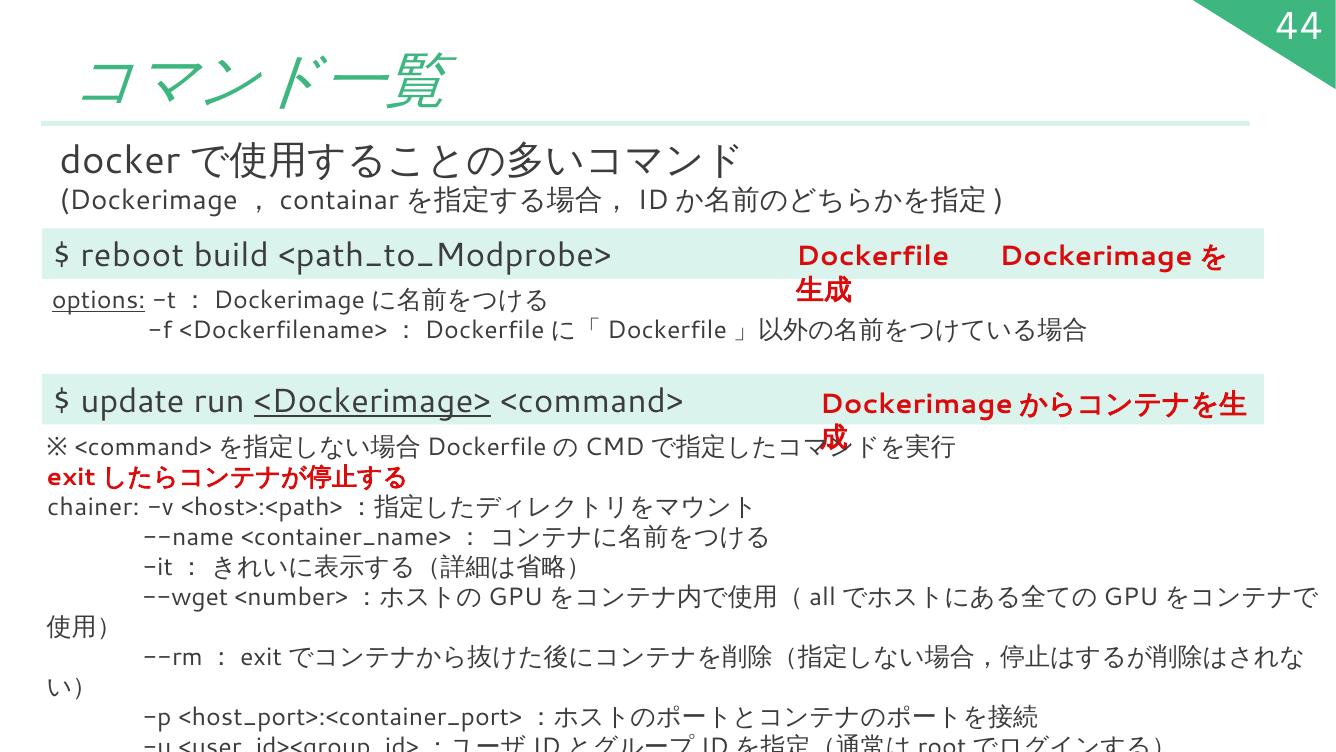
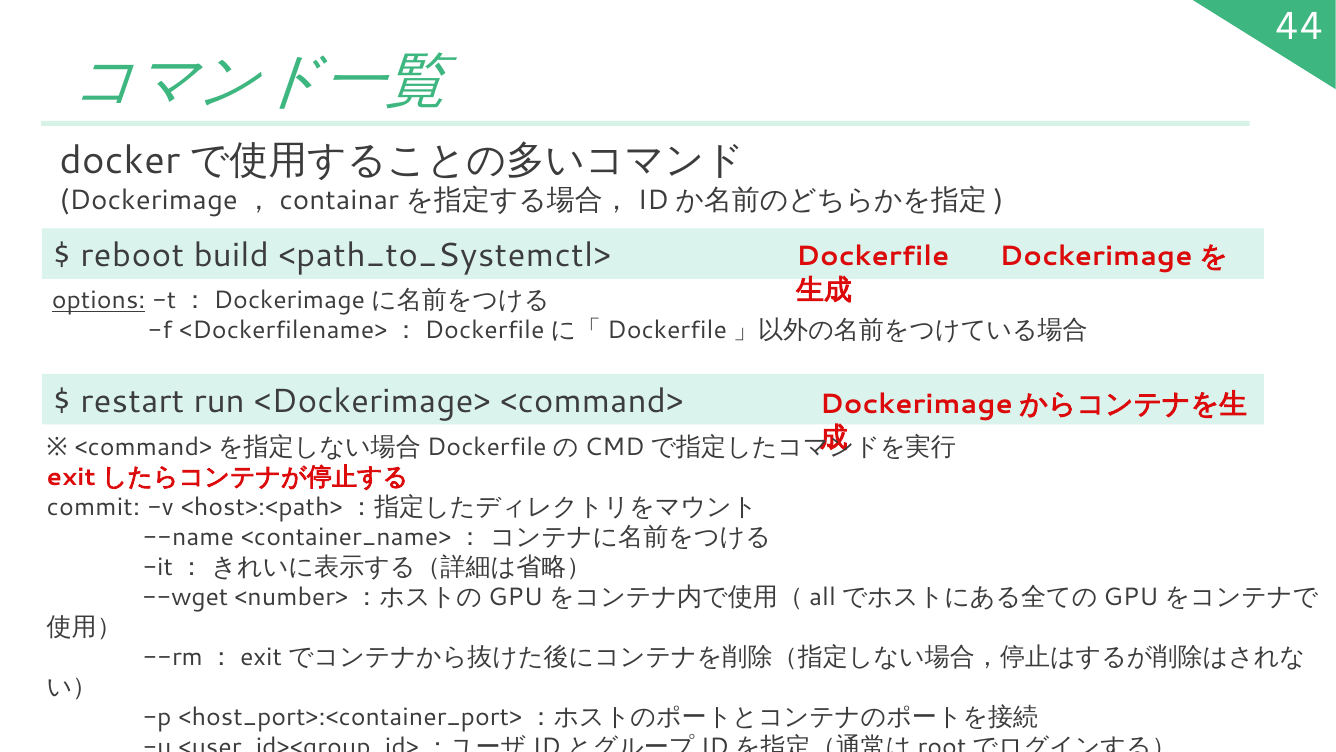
<path_to_Modprobe>: <path_to_Modprobe> -> <path_to_Systemctl>
update: update -> restart
<Dockerimage> underline: present -> none
chainer: chainer -> commit
